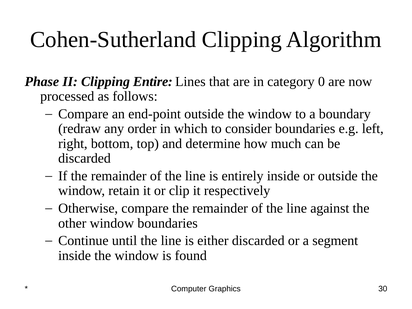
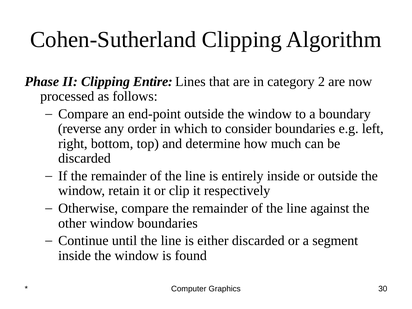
0: 0 -> 2
redraw: redraw -> reverse
